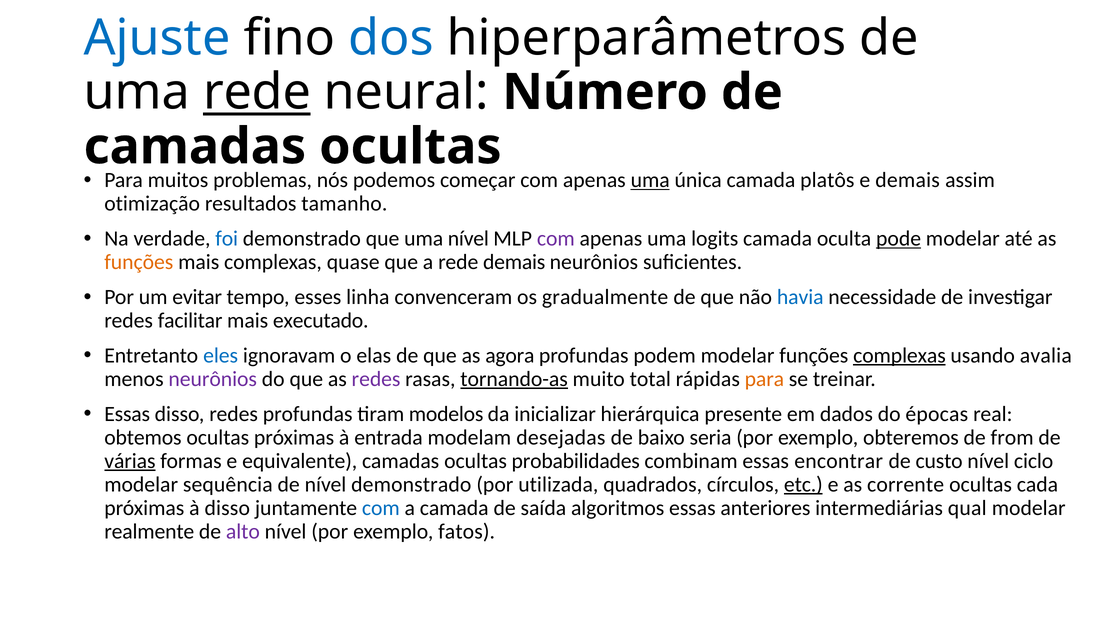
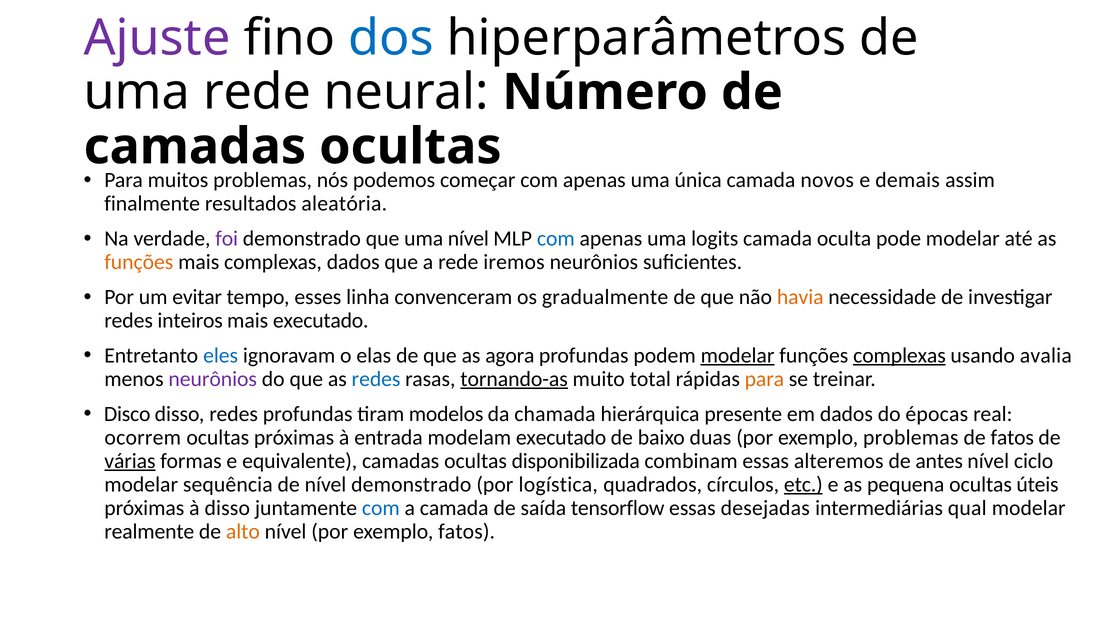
Ajuste colour: blue -> purple
rede at (257, 92) underline: present -> none
uma at (650, 180) underline: present -> none
platôs: platôs -> novos
otimização: otimização -> finalmente
tamanho: tamanho -> aleatória
foi colour: blue -> purple
com at (556, 239) colour: purple -> blue
pode underline: present -> none
complexas quase: quase -> dados
rede demais: demais -> iremos
havia colour: blue -> orange
facilitar: facilitar -> inteiros
modelar at (738, 355) underline: none -> present
redes at (376, 379) colour: purple -> blue
Essas at (127, 414): Essas -> Disco
inicializar: inicializar -> chamada
obtemos: obtemos -> ocorrem
modelam desejadas: desejadas -> executado
seria: seria -> duas
exemplo obteremos: obteremos -> problemas
de from: from -> fatos
probabilidades: probabilidades -> disponibilizada
encontrar: encontrar -> alteremos
custo: custo -> antes
utilizada: utilizada -> logística
corrente: corrente -> pequena
cada: cada -> úteis
algoritmos: algoritmos -> tensorflow
anteriores: anteriores -> desejadas
alto colour: purple -> orange
